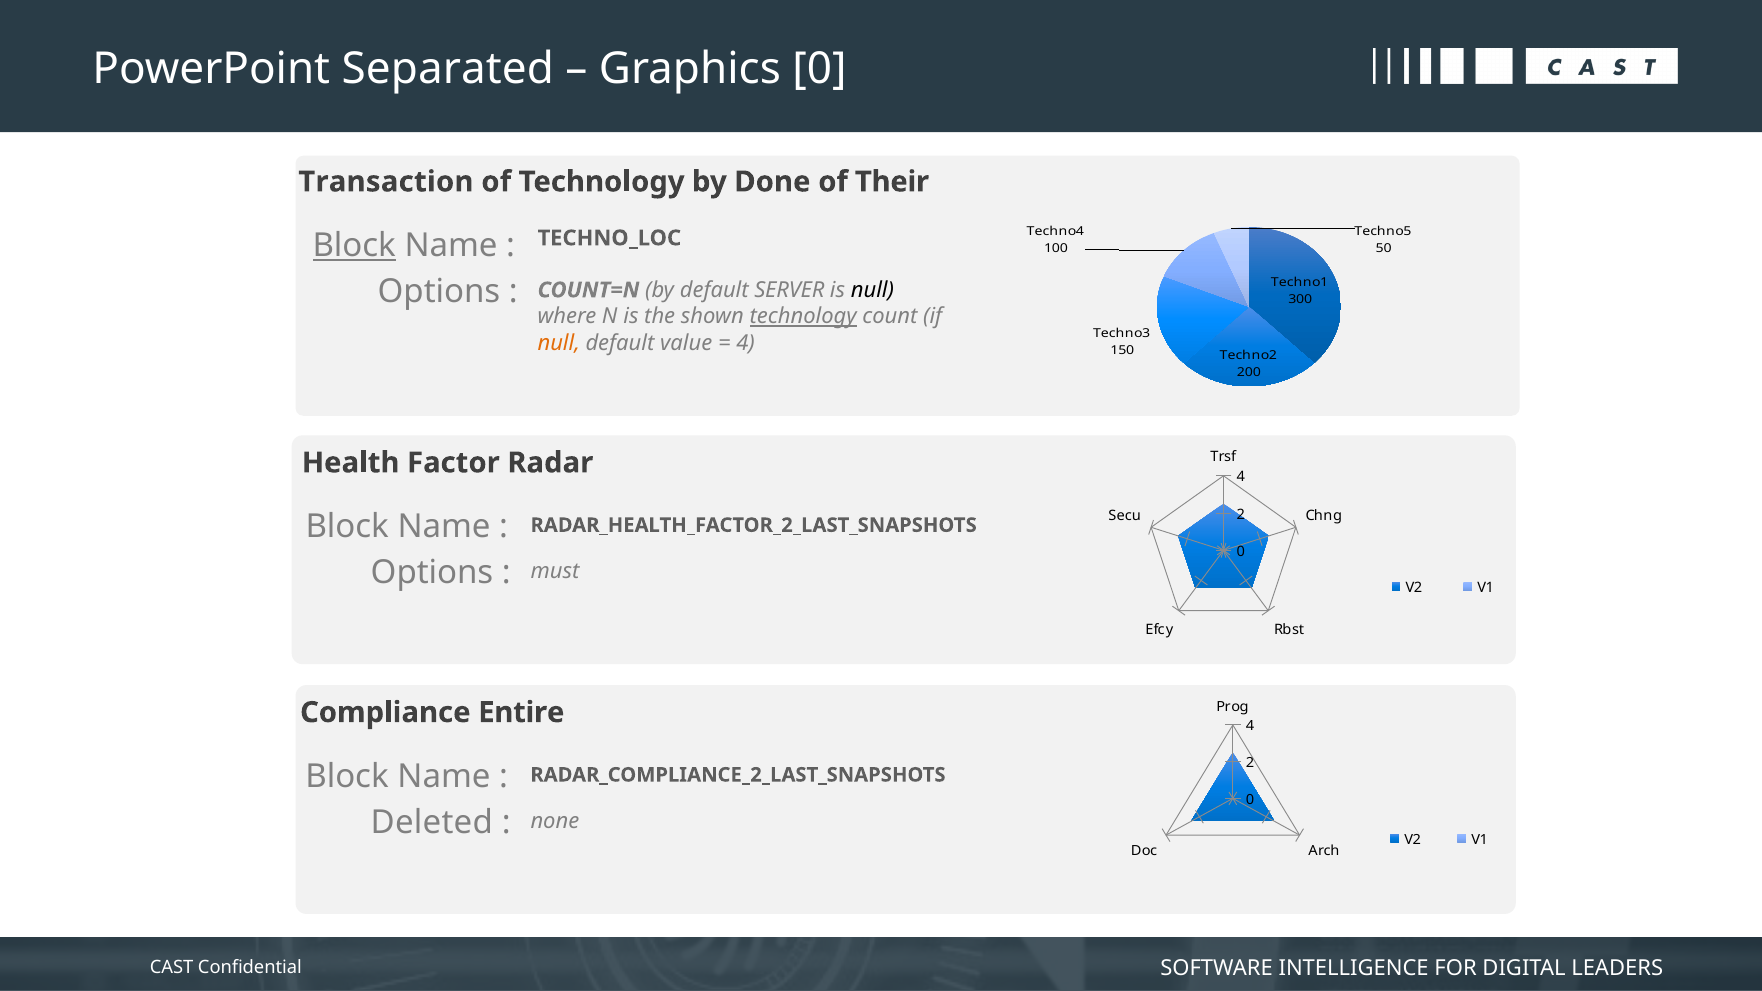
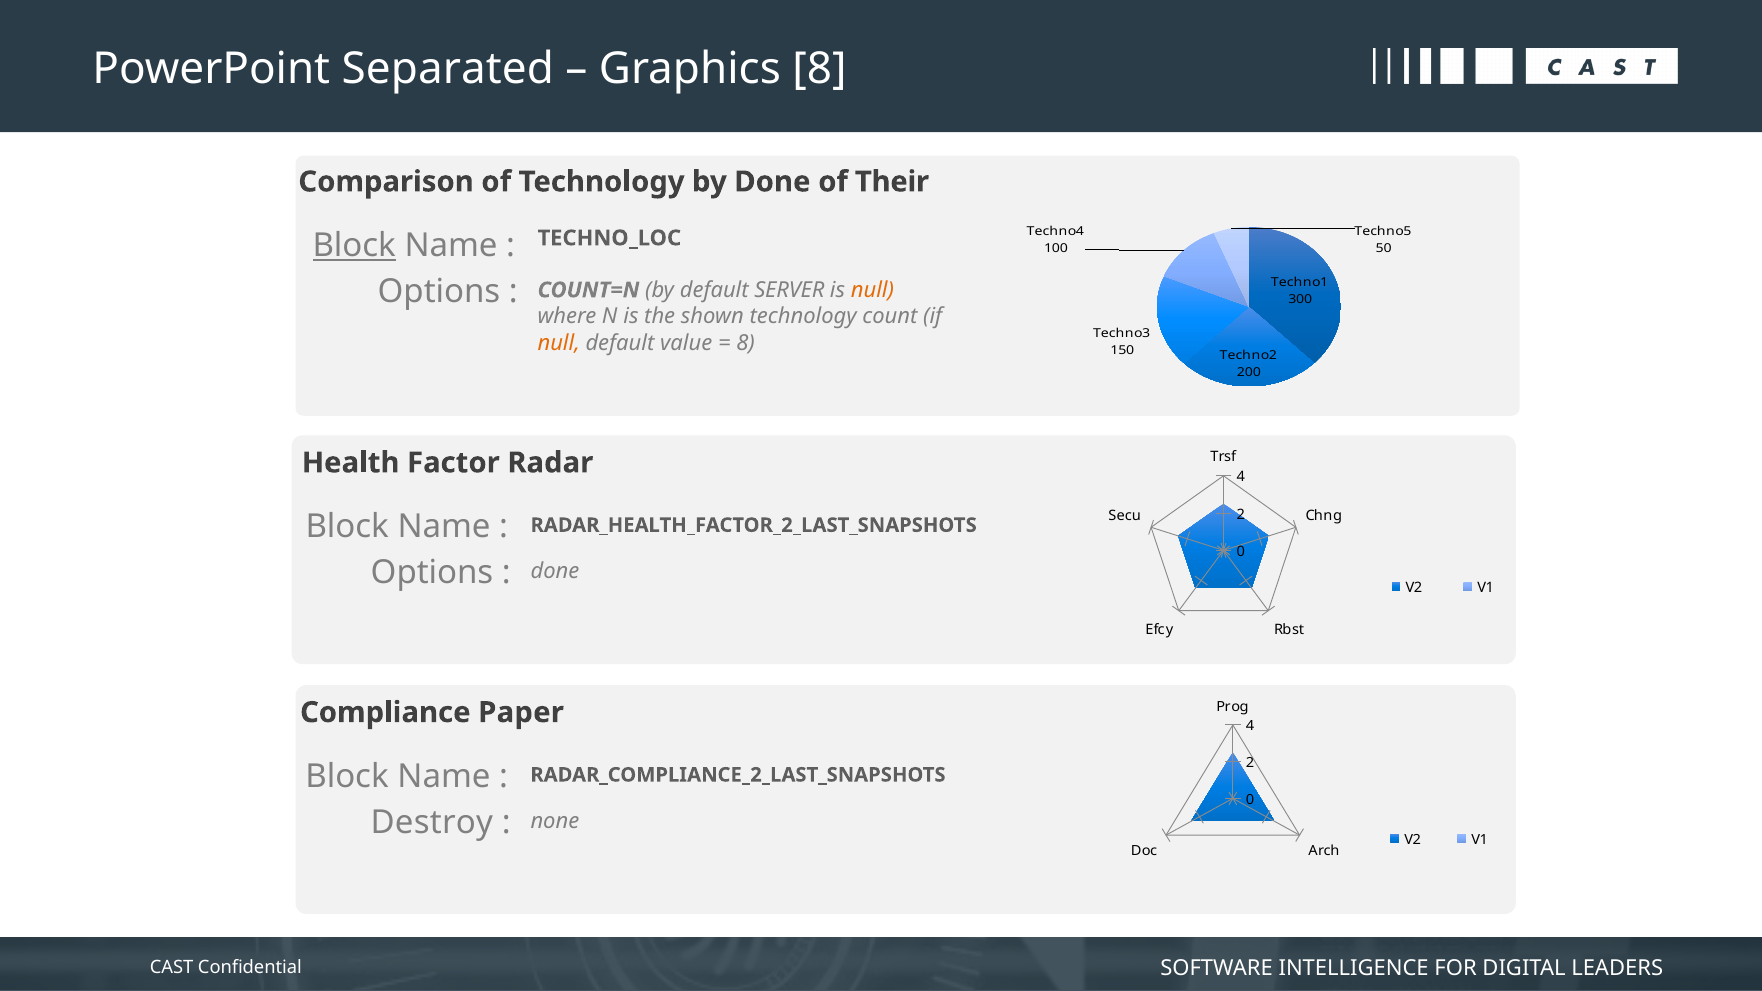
Graphics 0: 0 -> 8
Transaction: Transaction -> Comparison
null at (872, 290) colour: black -> orange
technology at (803, 317) underline: present -> none
4 at (746, 343): 4 -> 8
must at (555, 571): must -> done
Entire: Entire -> Paper
Deleted: Deleted -> Destroy
